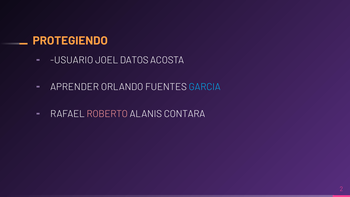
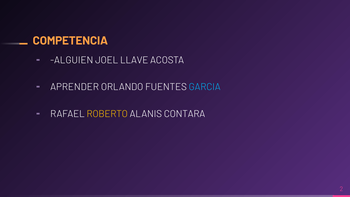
PROTEGIENDO: PROTEGIENDO -> COMPETENCIA
USUARIO: USUARIO -> ALGUIEN
DATOS: DATOS -> LLAVE
ROBERTO colour: pink -> yellow
